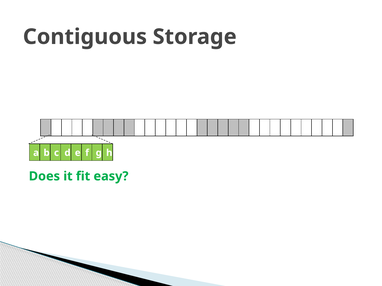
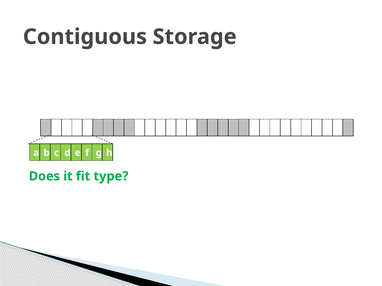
easy: easy -> type
